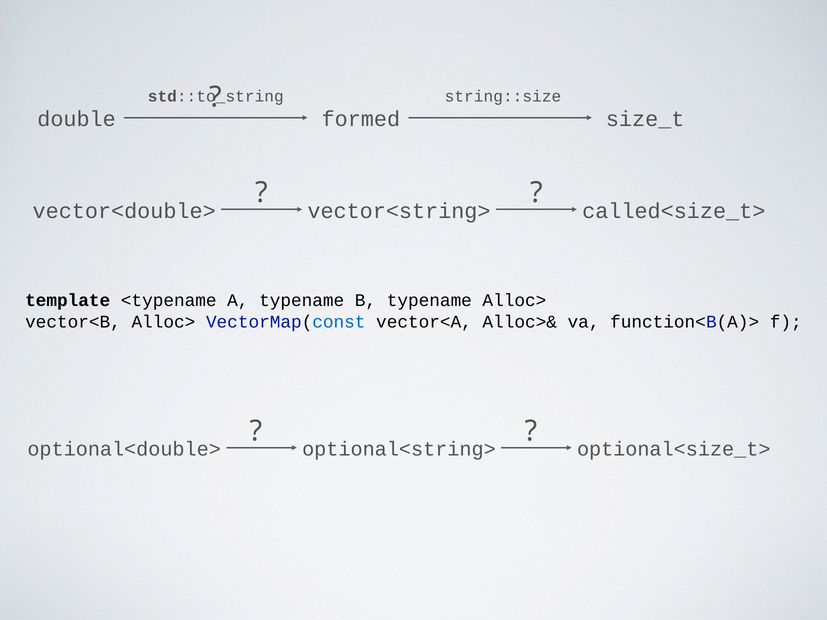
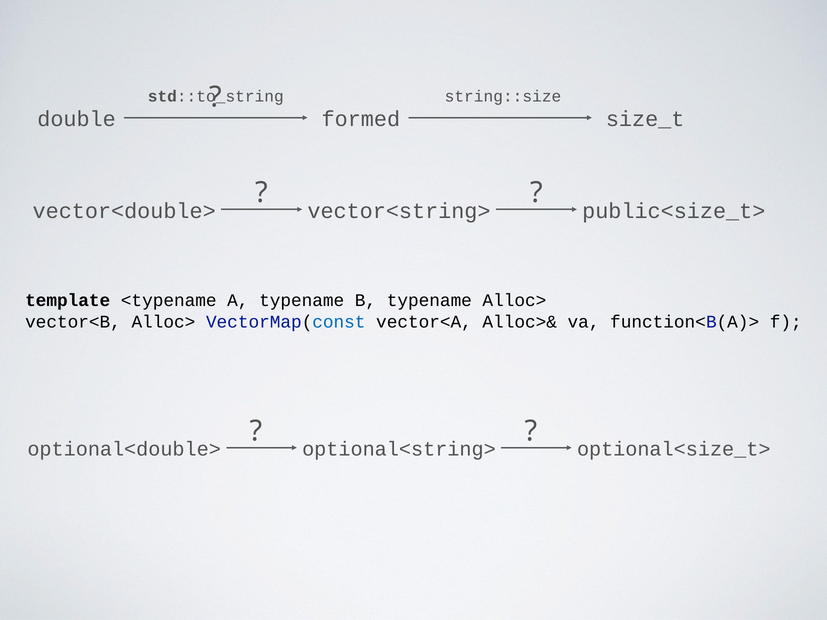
called<size_t>: called<size_t> -> public<size_t>
